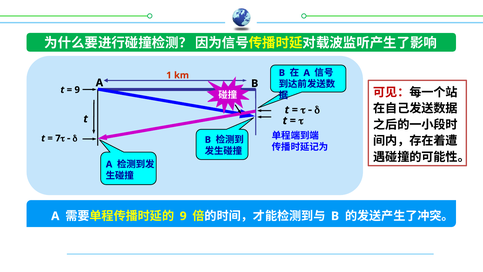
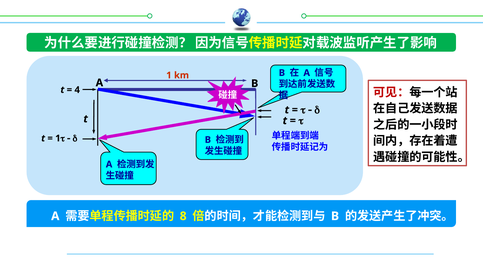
9 at (77, 90): 9 -> 4
7 at (58, 138): 7 -> 1
9 at (183, 216): 9 -> 8
